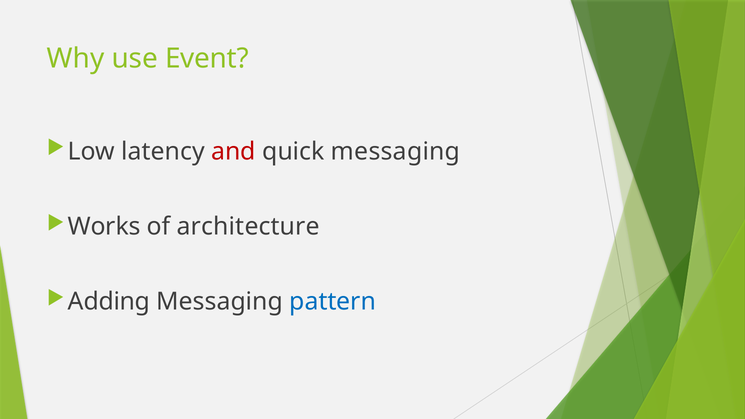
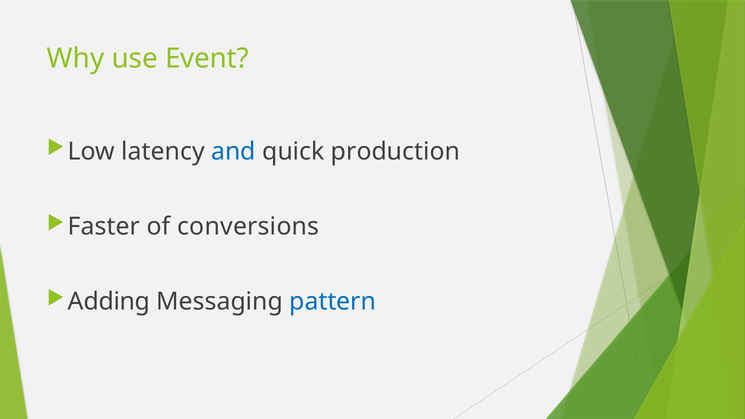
and colour: red -> blue
quick messaging: messaging -> production
Works: Works -> Faster
architecture: architecture -> conversions
